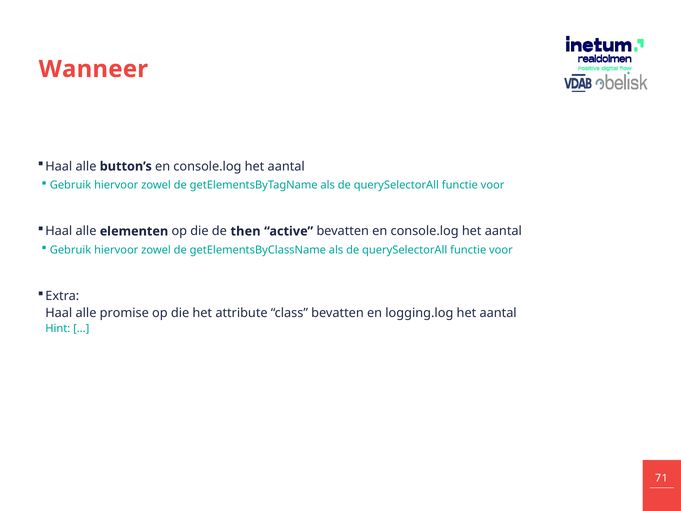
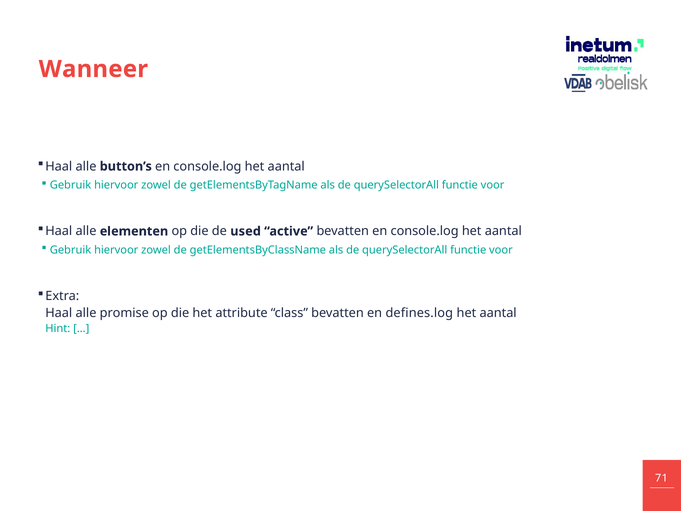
then: then -> used
logging.log: logging.log -> defines.log
